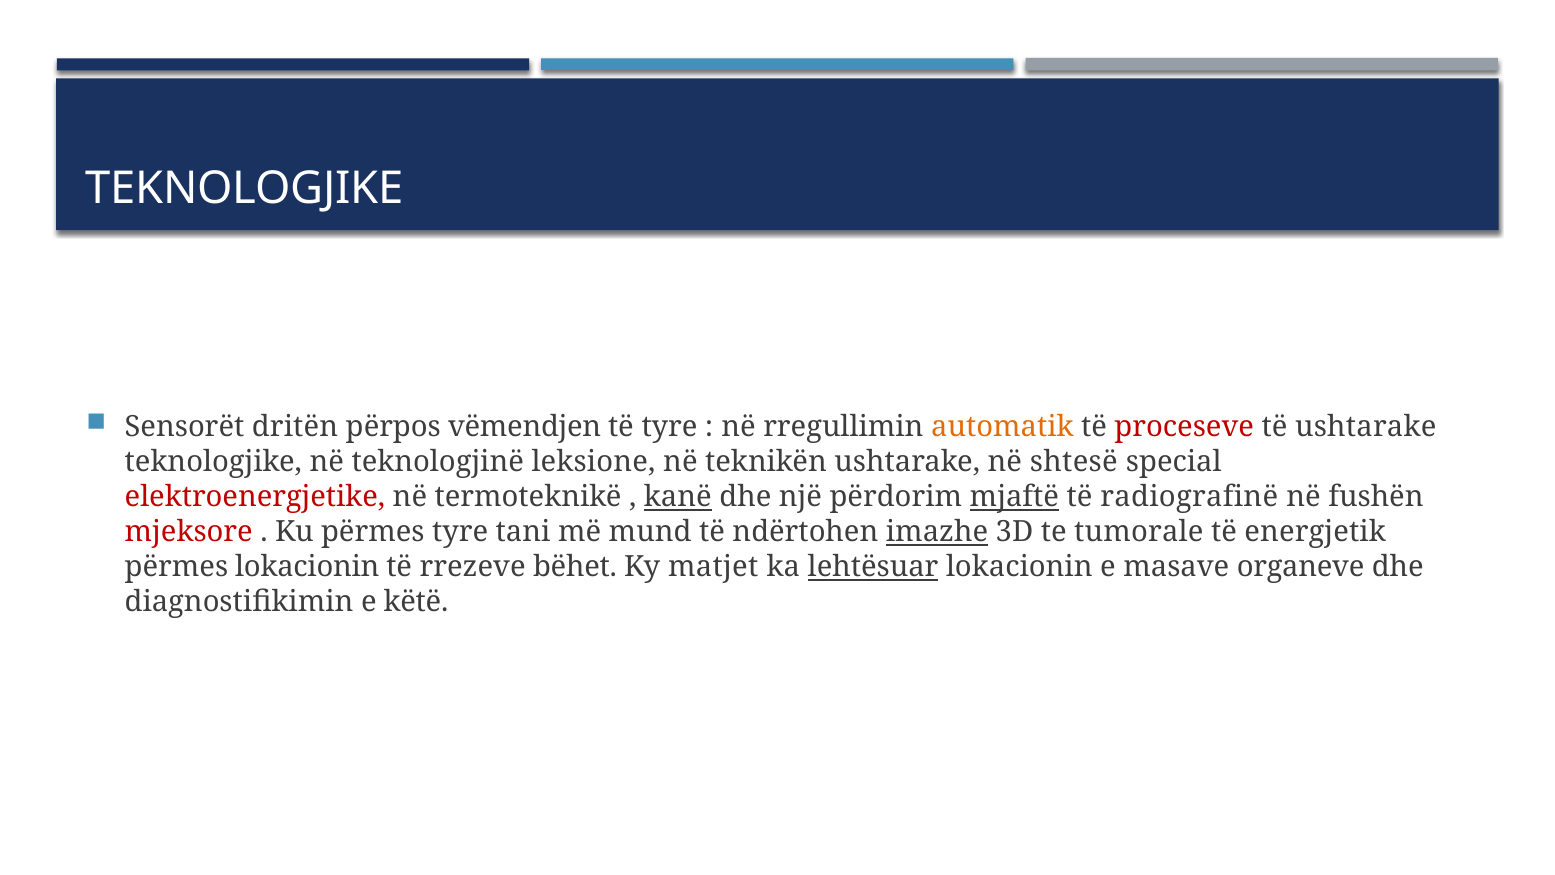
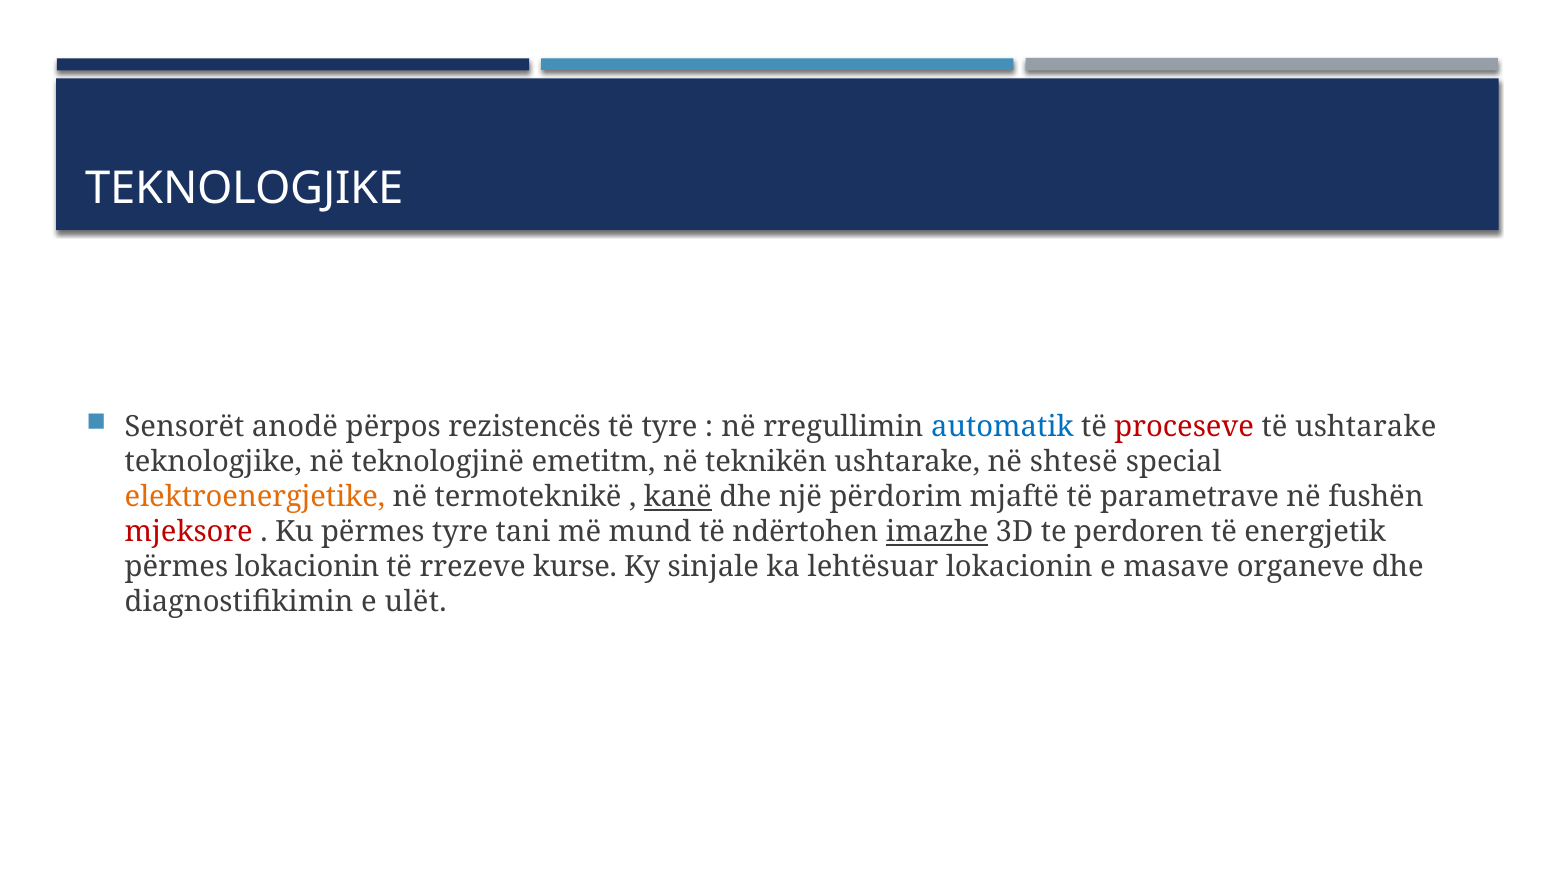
dritën: dritën -> anodë
vëmendjen: vëmendjen -> rezistencës
automatik colour: orange -> blue
leksione: leksione -> emetitm
elektroenergjetike colour: red -> orange
mjaftë underline: present -> none
radiografinë: radiografinë -> parametrave
tumorale: tumorale -> perdoren
bëhet: bëhet -> kurse
matjet: matjet -> sinjale
lehtësuar underline: present -> none
këtë: këtë -> ulët
